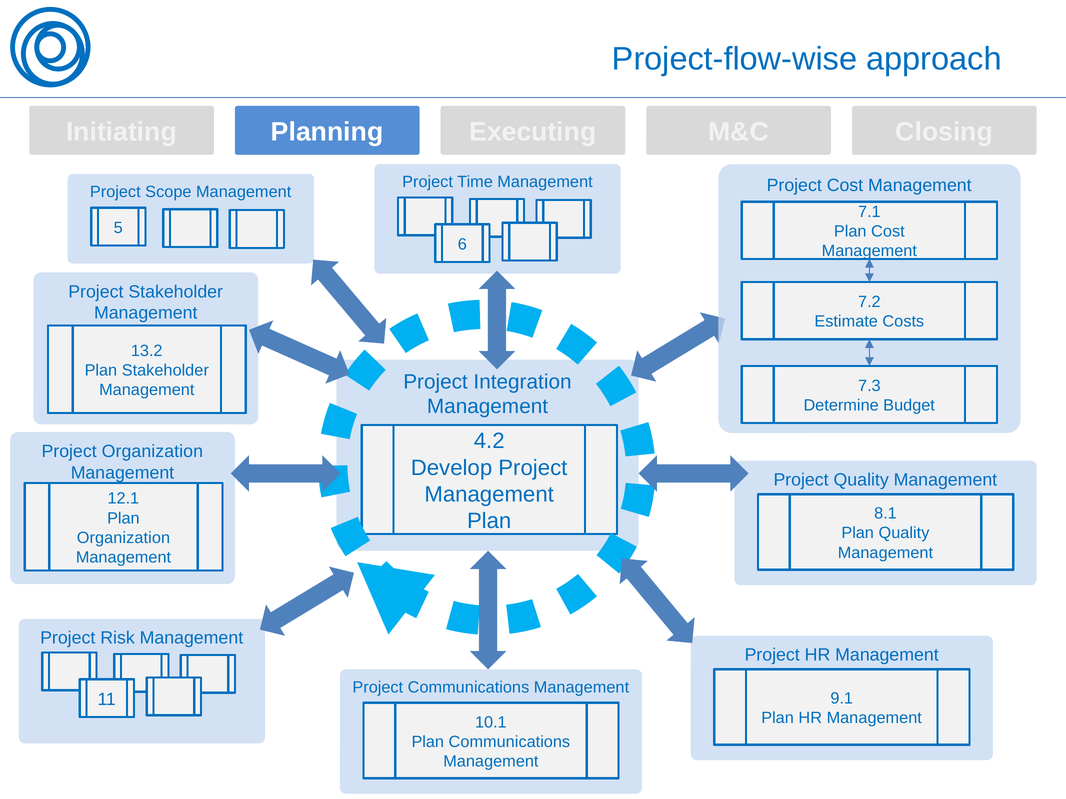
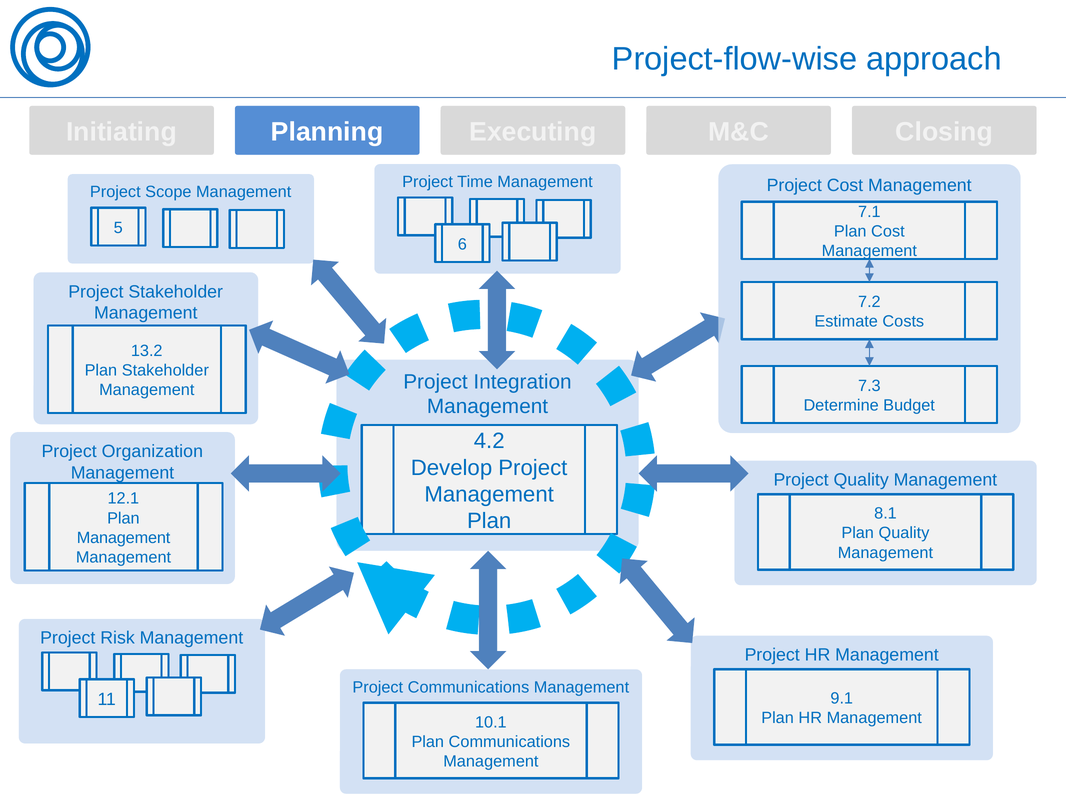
Organization at (123, 538): Organization -> Management
